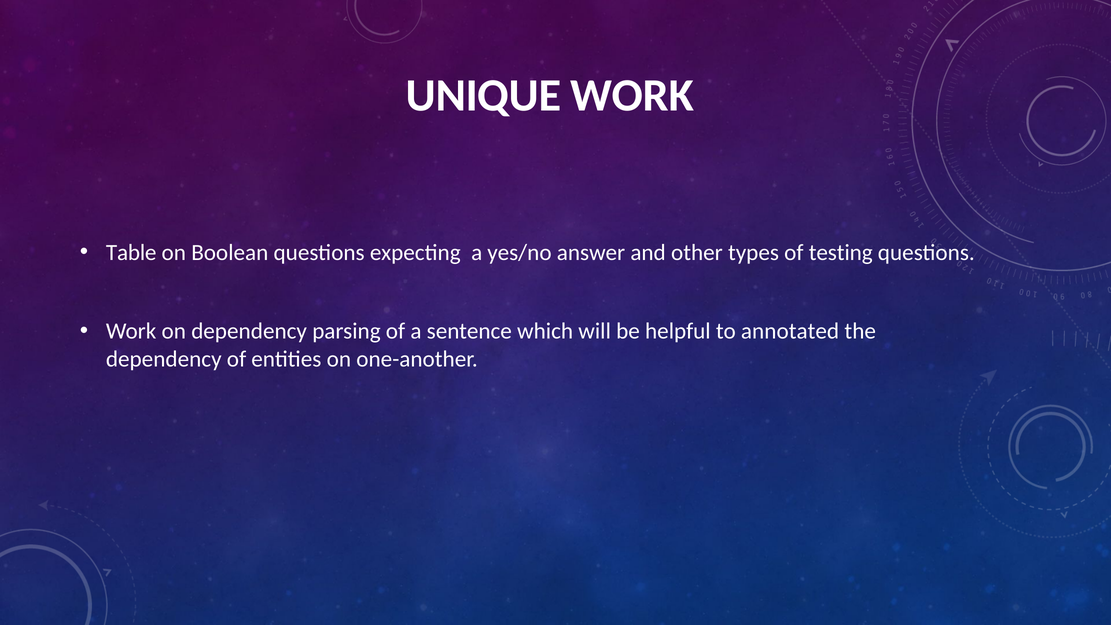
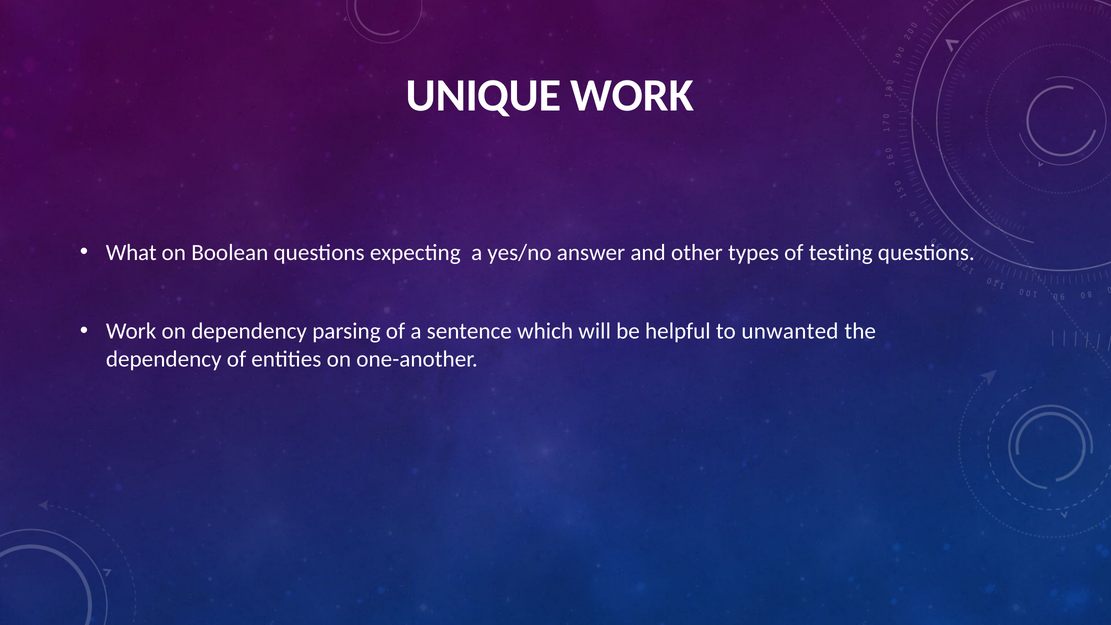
Table: Table -> What
annotated: annotated -> unwanted
